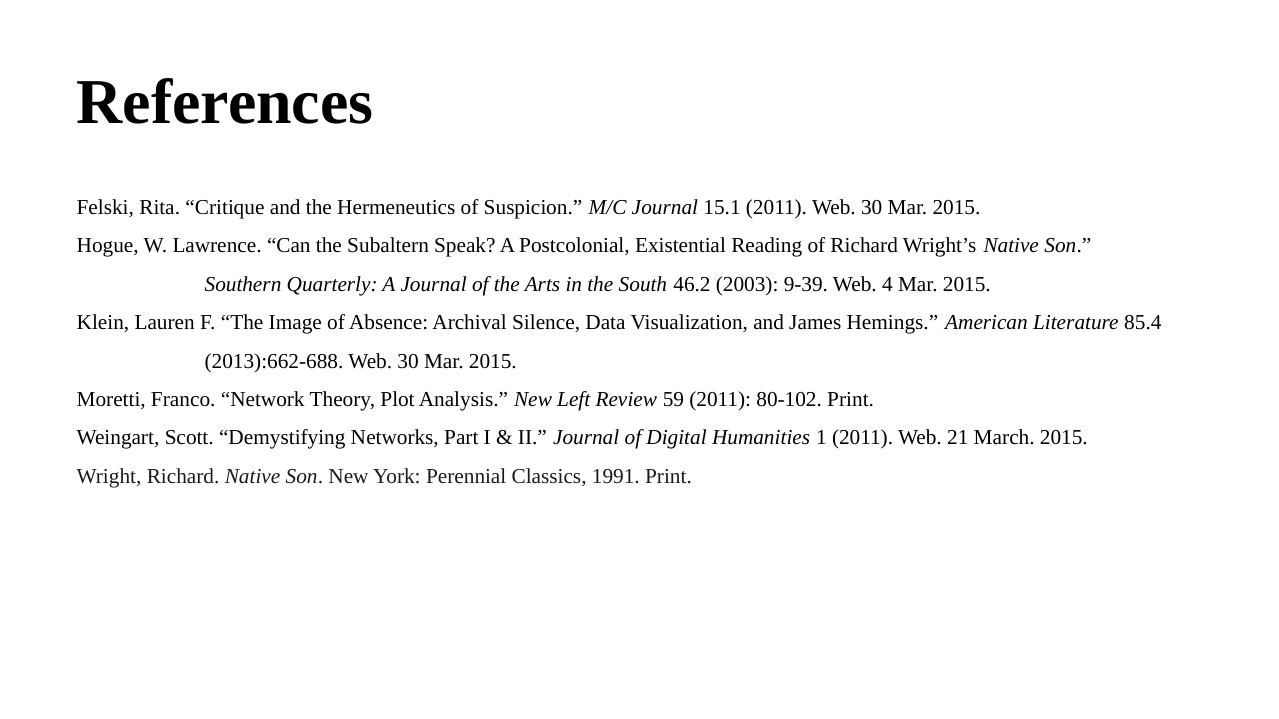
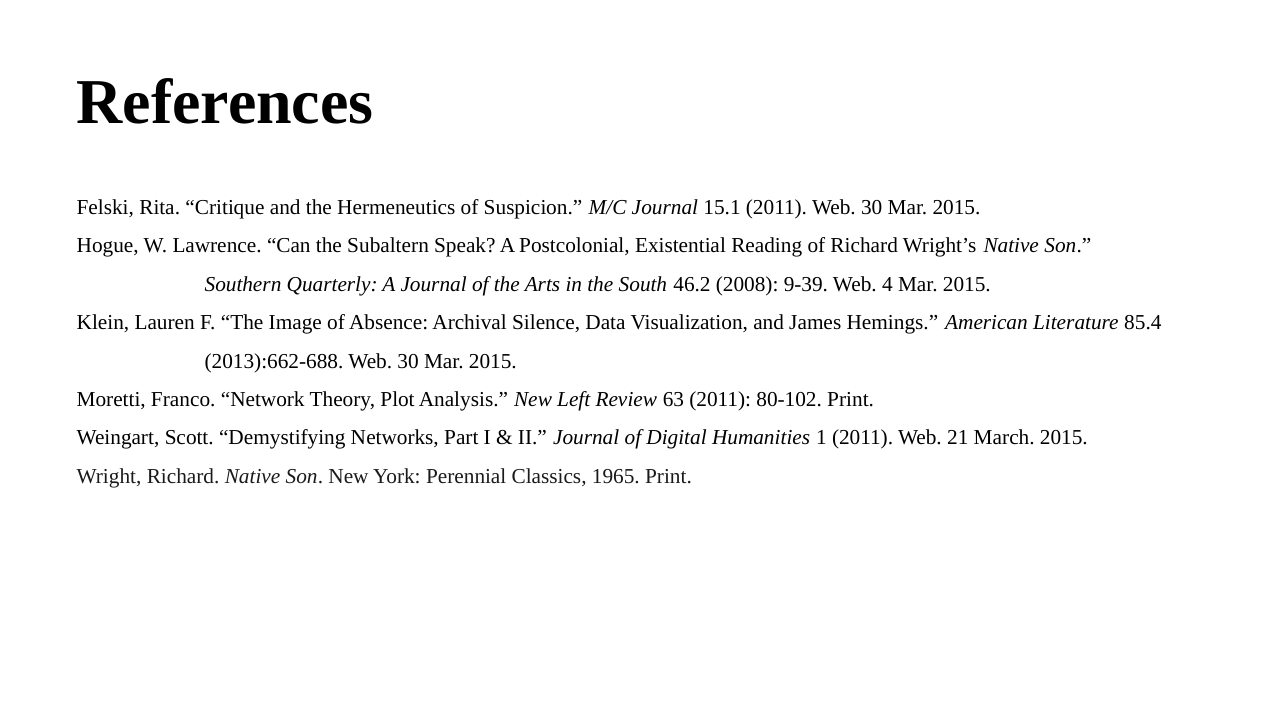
2003: 2003 -> 2008
59: 59 -> 63
1991: 1991 -> 1965
